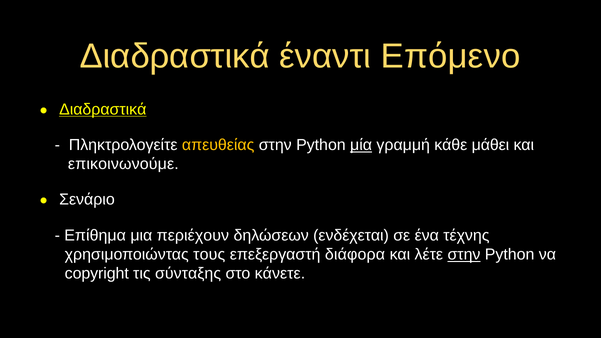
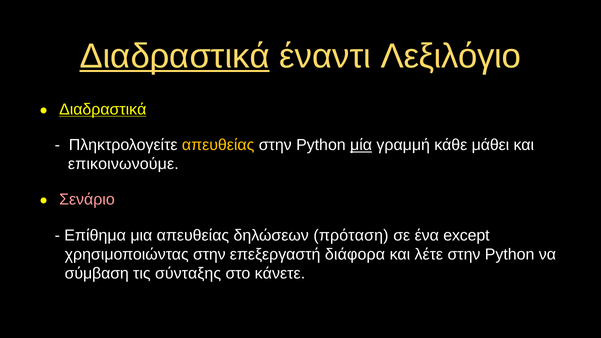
Διαδραστικά at (175, 56) underline: none -> present
Επόμενο: Επόμενο -> Λεξιλόγιο
Σενάριο colour: white -> pink
μια περιέχουν: περιέχουν -> απευθείας
ενδέχεται: ενδέχεται -> πρόταση
τέχνης: τέχνης -> except
χρησιμοποιώντας τους: τους -> στην
στην at (464, 254) underline: present -> none
copyright: copyright -> σύμβαση
